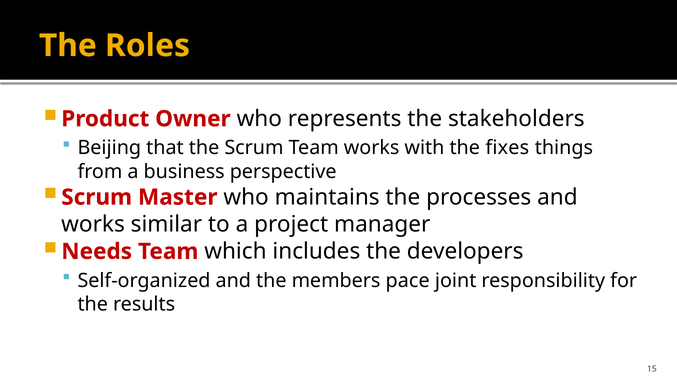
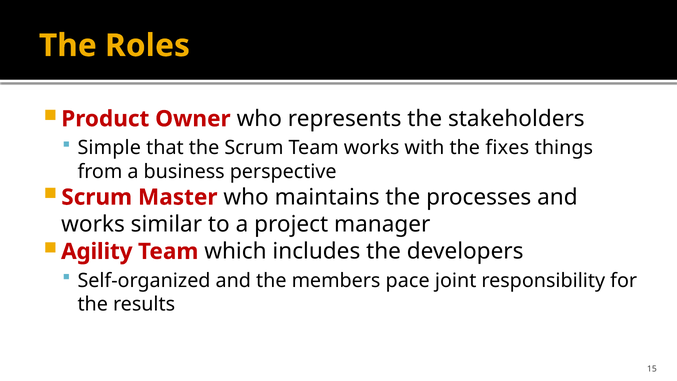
Beijing: Beijing -> Simple
Needs: Needs -> Agility
